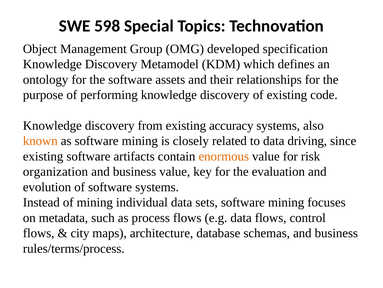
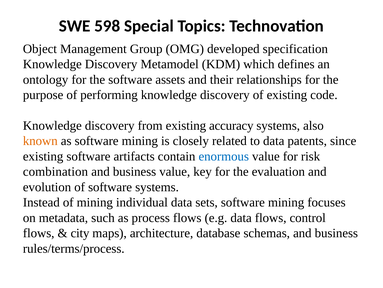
driving: driving -> patents
enormous colour: orange -> blue
organization: organization -> combination
